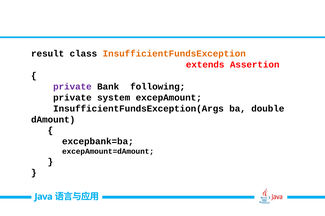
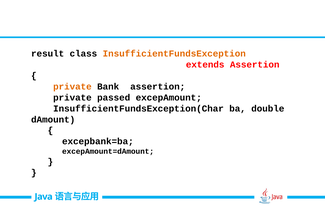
private at (72, 87) colour: purple -> orange
Bank following: following -> assertion
system: system -> passed
InsufficientFundsException(Args: InsufficientFundsException(Args -> InsufficientFundsException(Char
